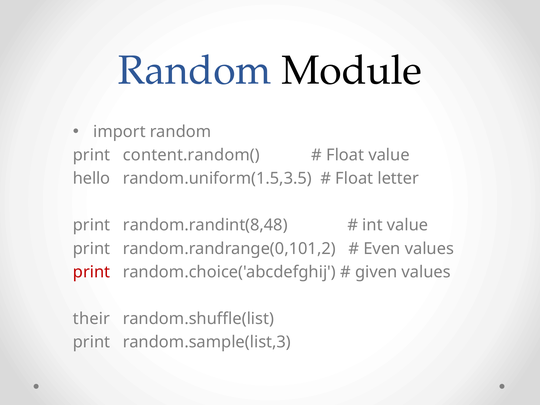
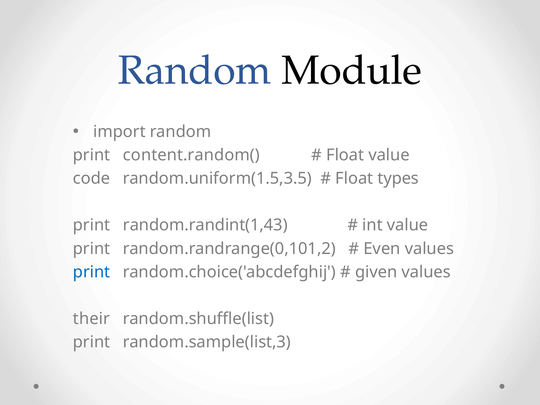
hello: hello -> code
letter: letter -> types
random.randint(8,48: random.randint(8,48 -> random.randint(1,43
print at (92, 272) colour: red -> blue
